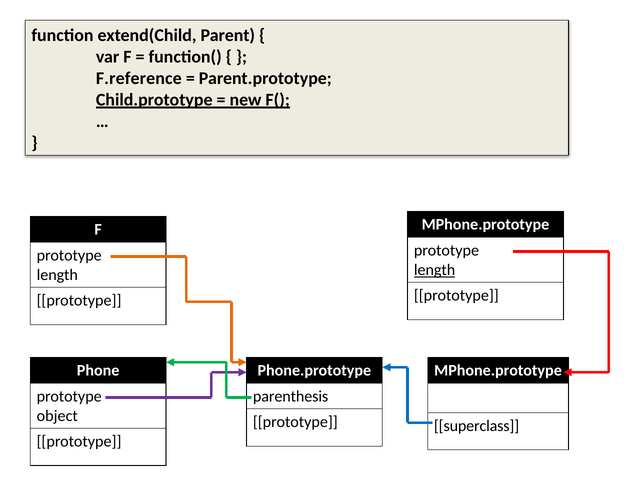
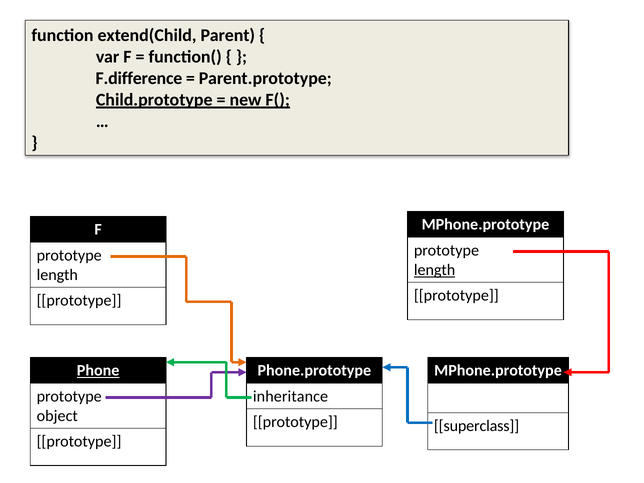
F.reference: F.reference -> F.difference
Phone underline: none -> present
parenthesis: parenthesis -> inheritance
